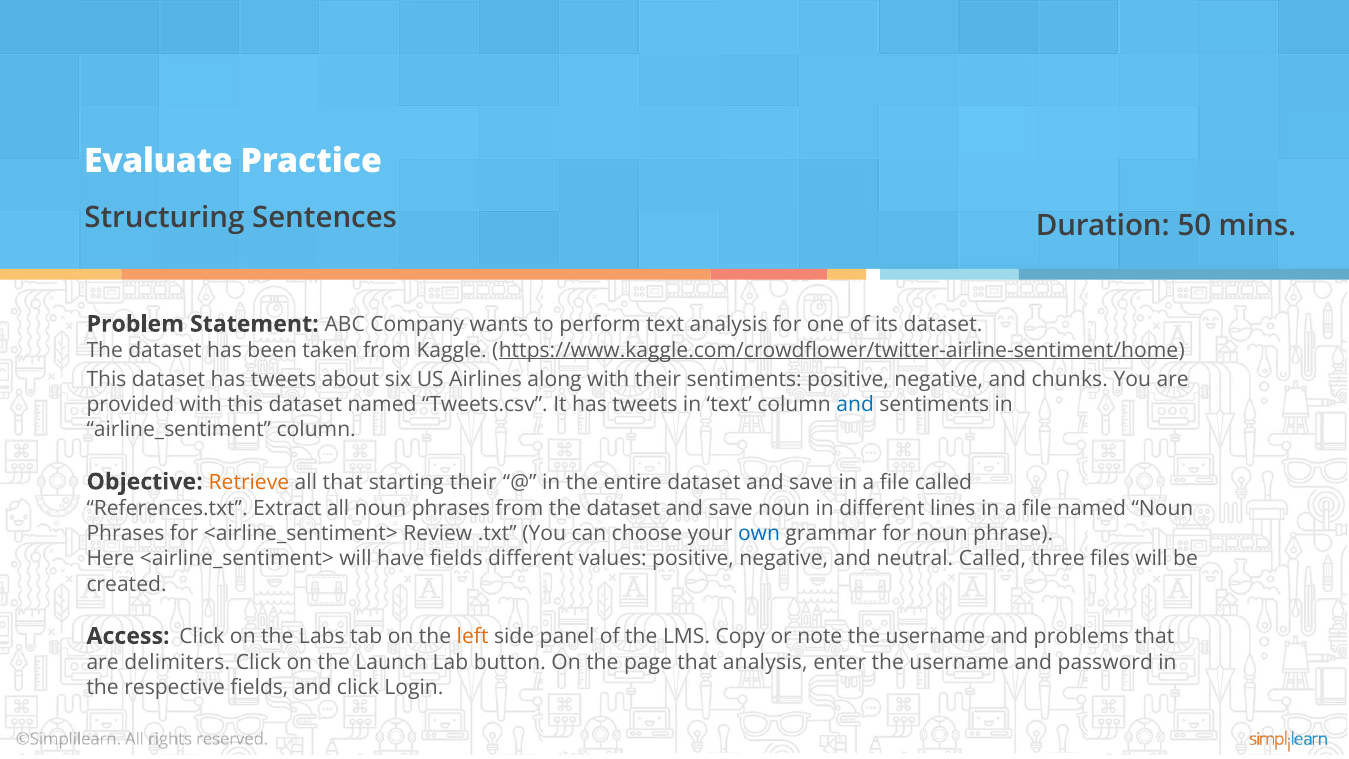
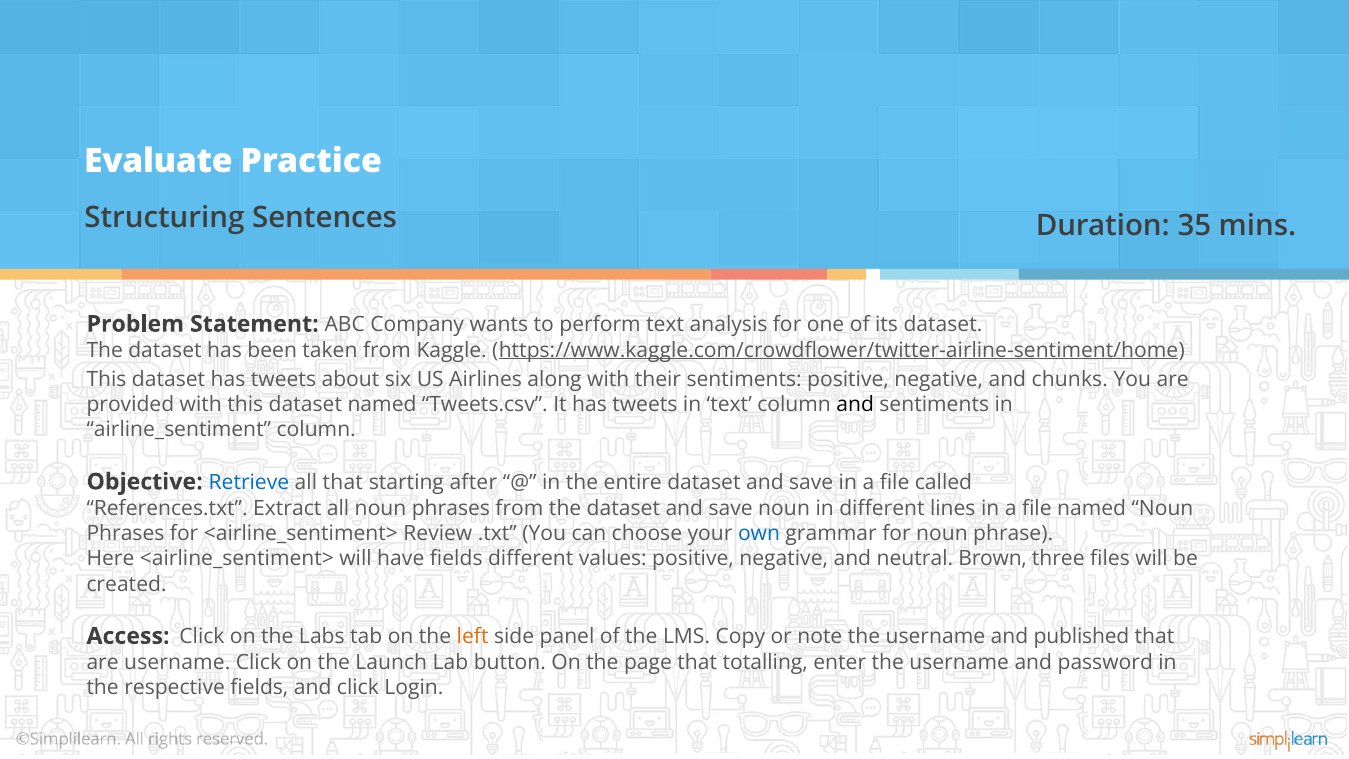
50: 50 -> 35
and at (855, 404) colour: blue -> black
Retrieve colour: orange -> blue
starting their: their -> after
neutral Called: Called -> Brown
problems: problems -> published
are delimiters: delimiters -> username
that analysis: analysis -> totalling
